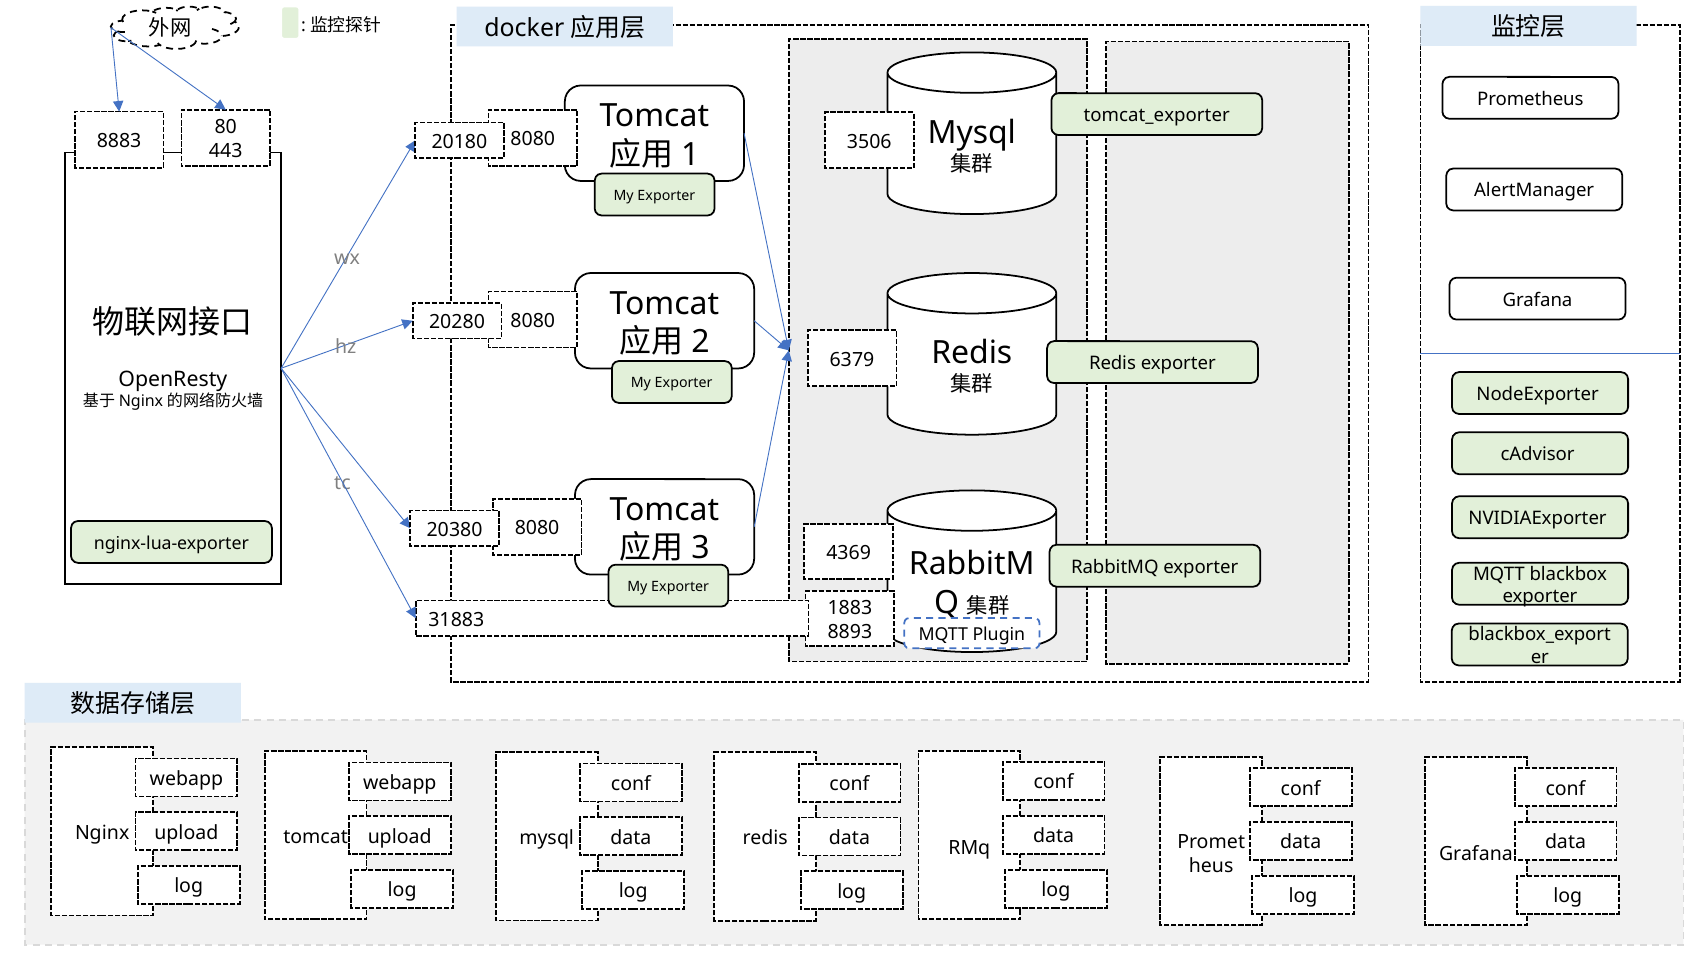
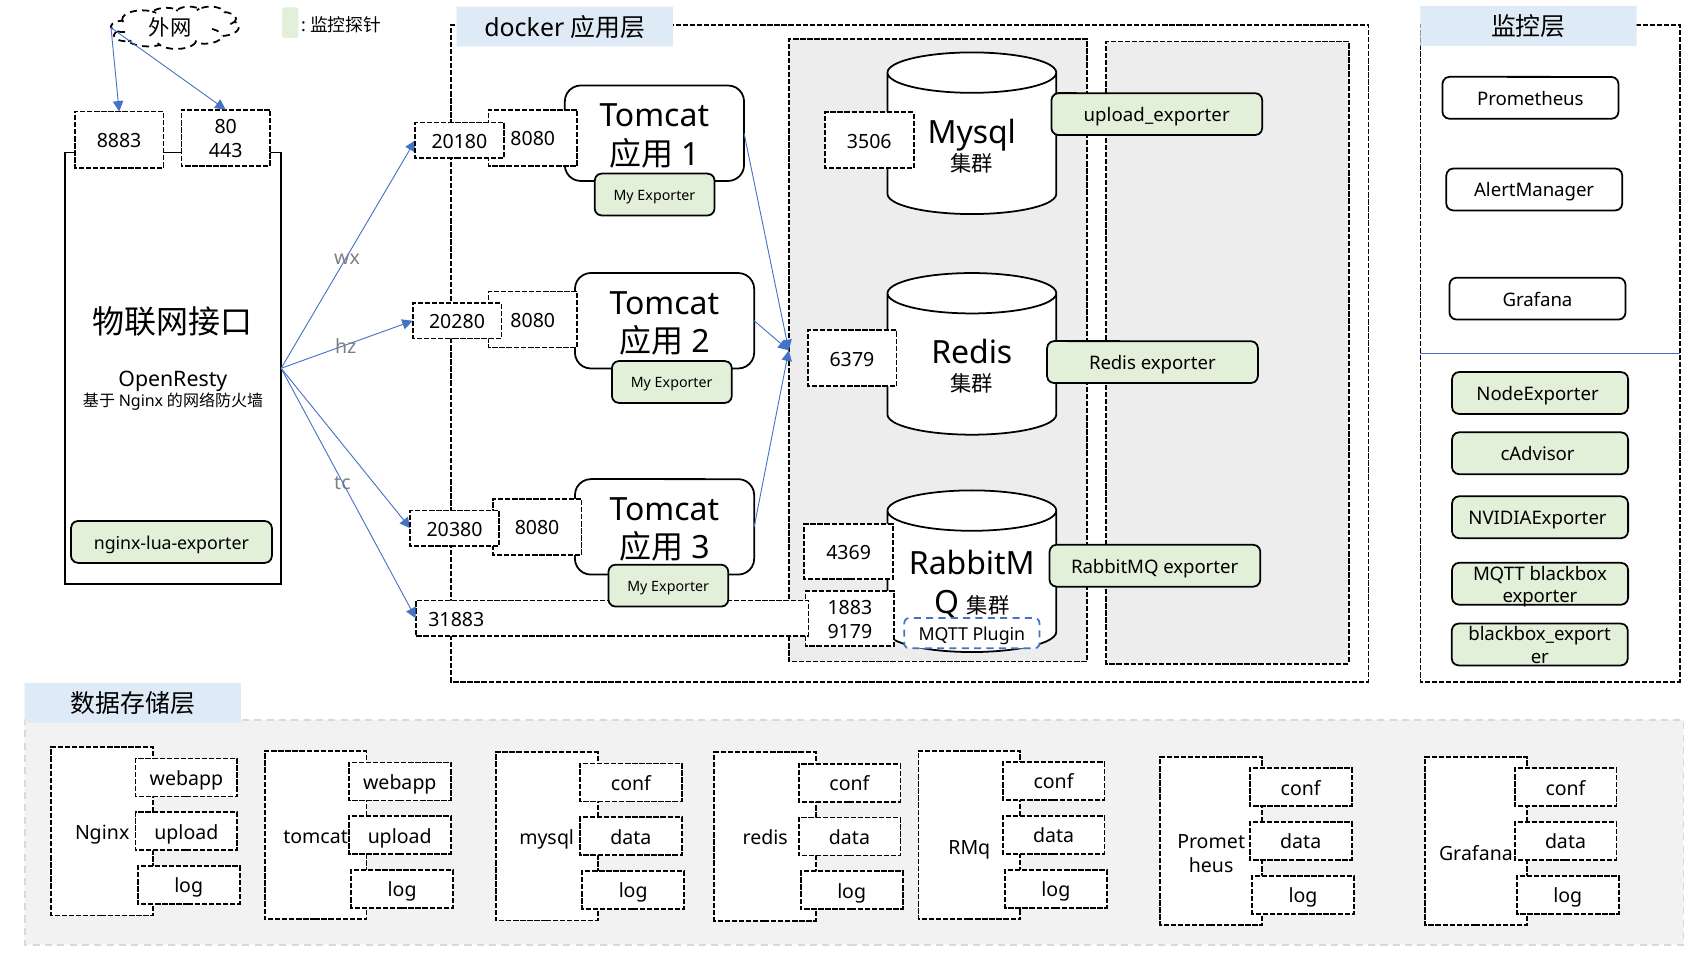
tomcat_exporter: tomcat_exporter -> upload_exporter
8893: 8893 -> 9179
